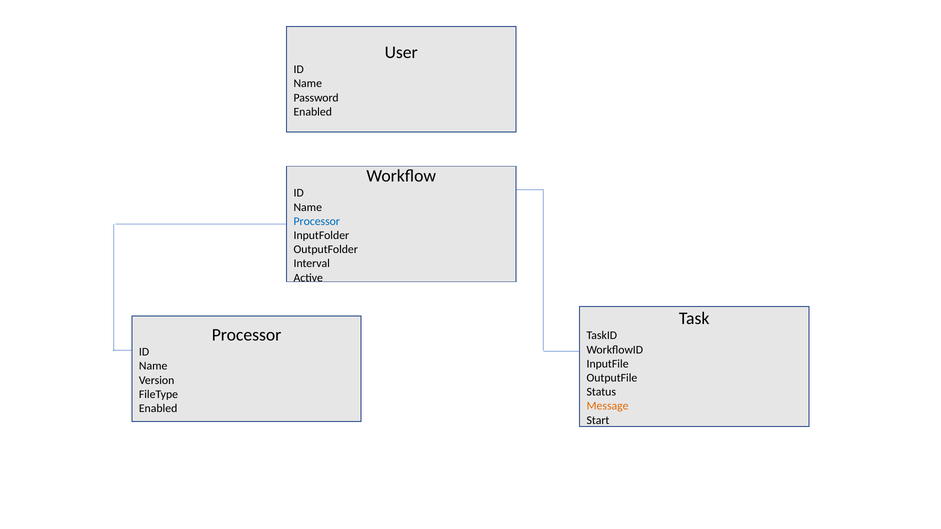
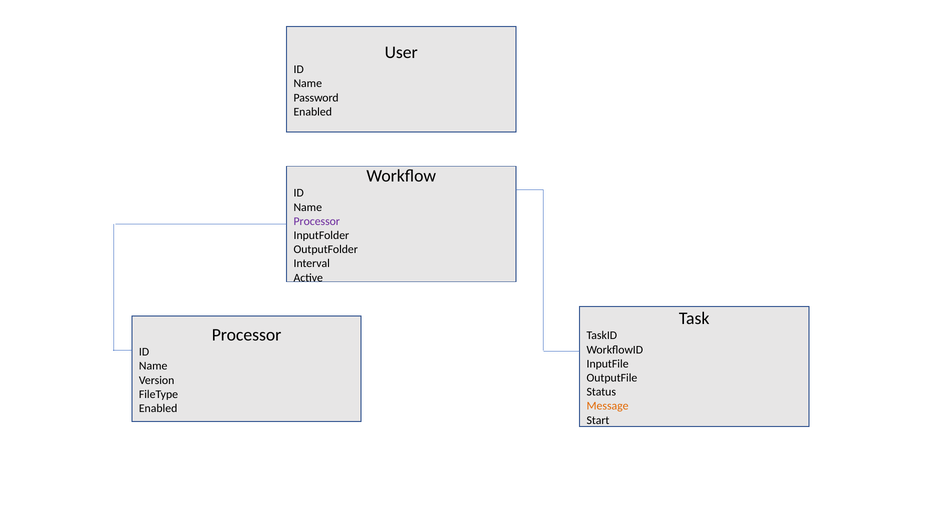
Processor at (317, 221) colour: blue -> purple
